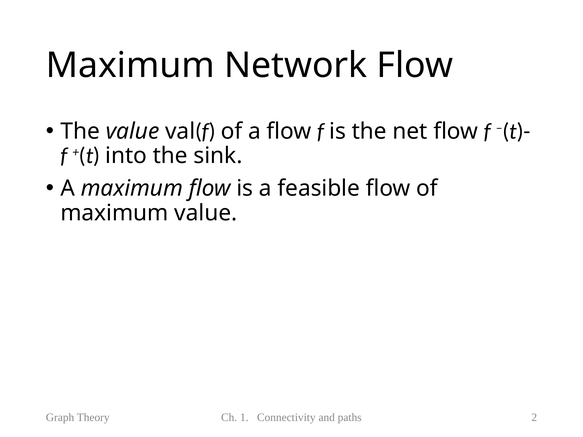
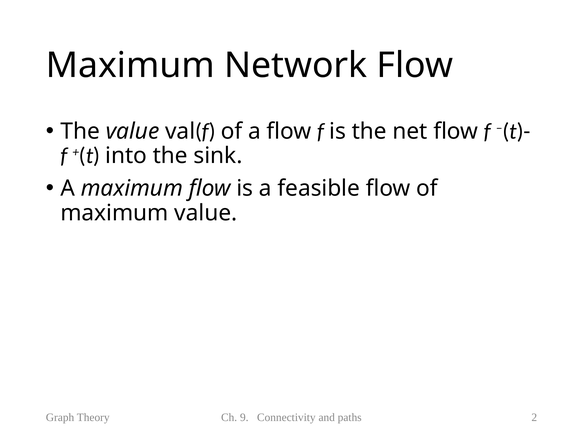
1: 1 -> 9
